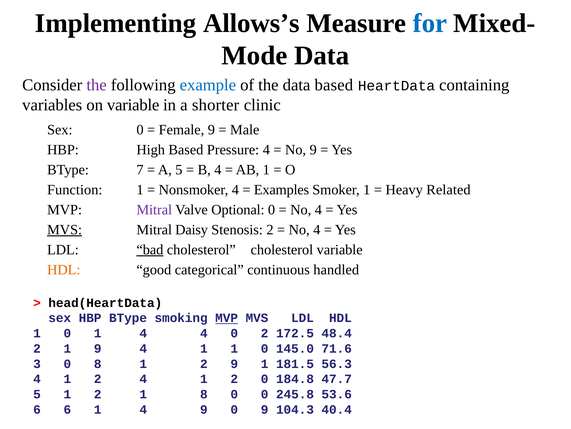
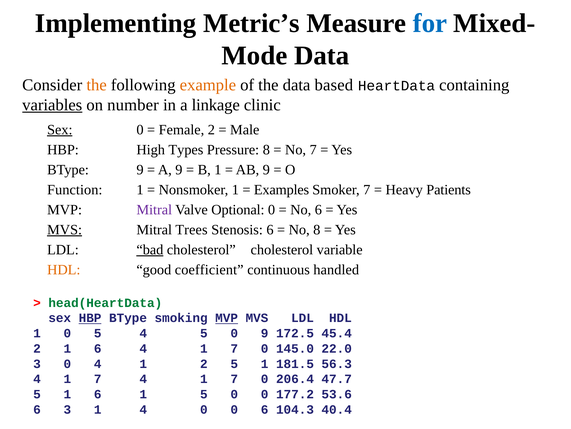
Allows’s: Allows’s -> Metric’s
the at (97, 85) colour: purple -> orange
example colour: blue -> orange
variables underline: none -> present
on variable: variable -> number
shorter: shorter -> linkage
Sex at (60, 129) underline: none -> present
Female 9: 9 -> 2
High Based: Based -> Types
Pressure 4: 4 -> 8
No 9: 9 -> 7
BType 7: 7 -> 9
A 5: 5 -> 9
B 4: 4 -> 1
AB 1: 1 -> 9
Nonsmoker 4: 4 -> 1
Smoker 1: 1 -> 7
Related: Related -> Patients
4 at (318, 209): 4 -> 6
Daisy: Daisy -> Trees
Stenosis 2: 2 -> 6
4 at (317, 229): 4 -> 8
categorical: categorical -> coefficient
head(HeartData colour: black -> green
HBP at (90, 318) underline: none -> present
0 1: 1 -> 5
4 4: 4 -> 5
0 2: 2 -> 9
48.4: 48.4 -> 45.4
2 1 9: 9 -> 6
1 at (234, 348): 1 -> 7
71.6: 71.6 -> 22.0
0 8: 8 -> 4
2 9: 9 -> 5
2 at (98, 378): 2 -> 7
2 at (234, 378): 2 -> 7
184.8: 184.8 -> 206.4
5 1 2: 2 -> 6
1 8: 8 -> 5
245.8: 245.8 -> 177.2
6 6: 6 -> 3
4 9: 9 -> 0
0 9: 9 -> 6
